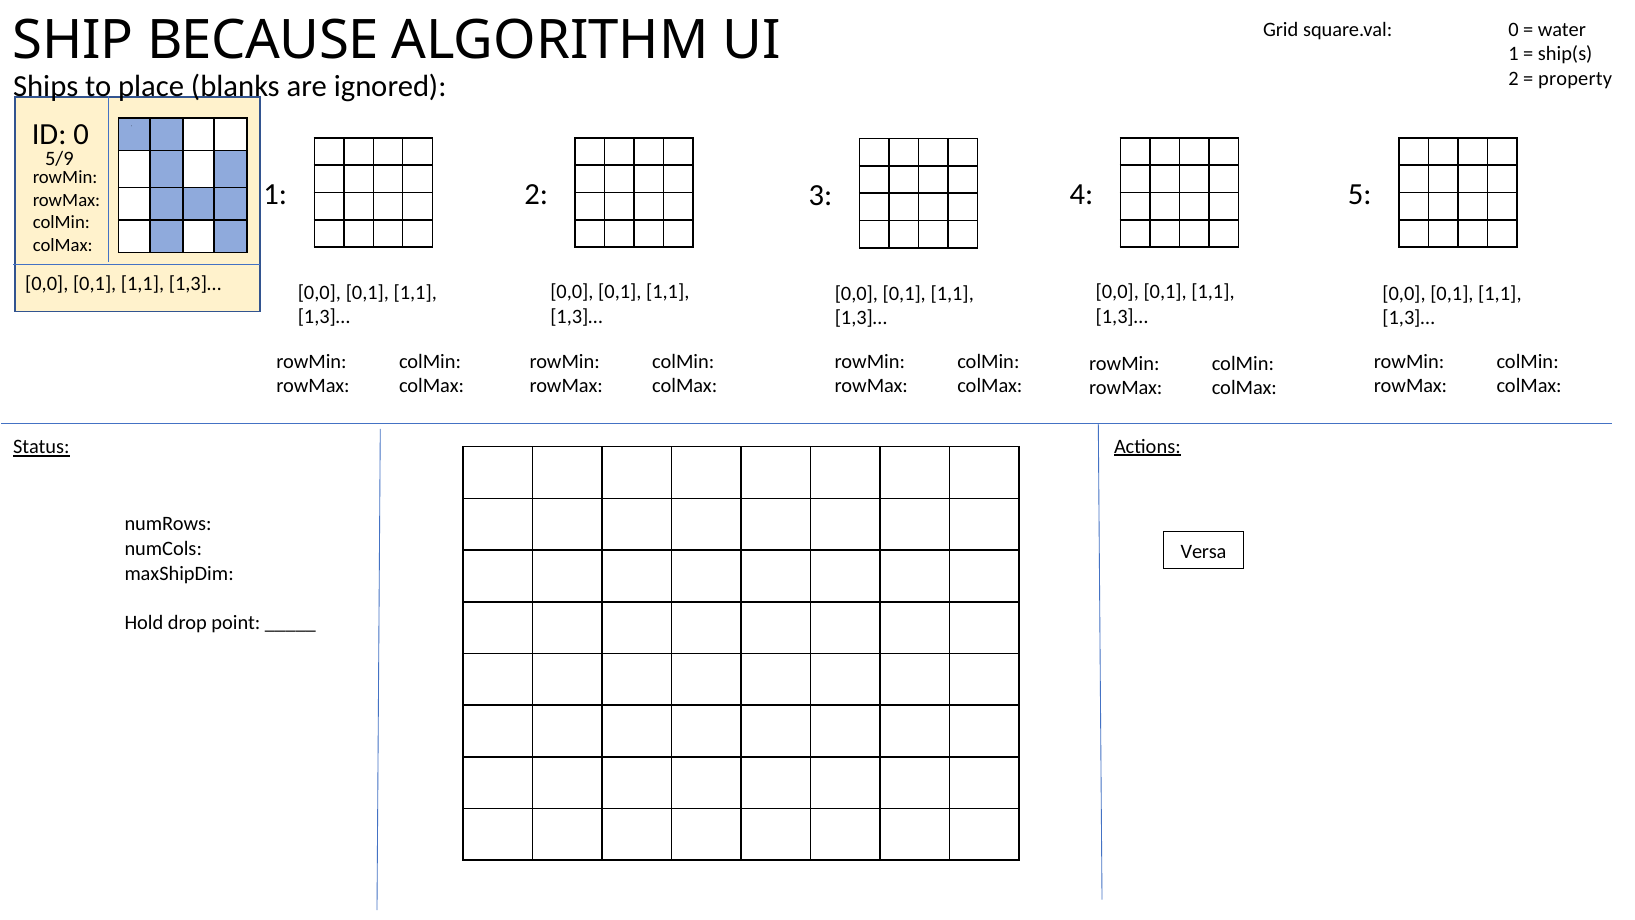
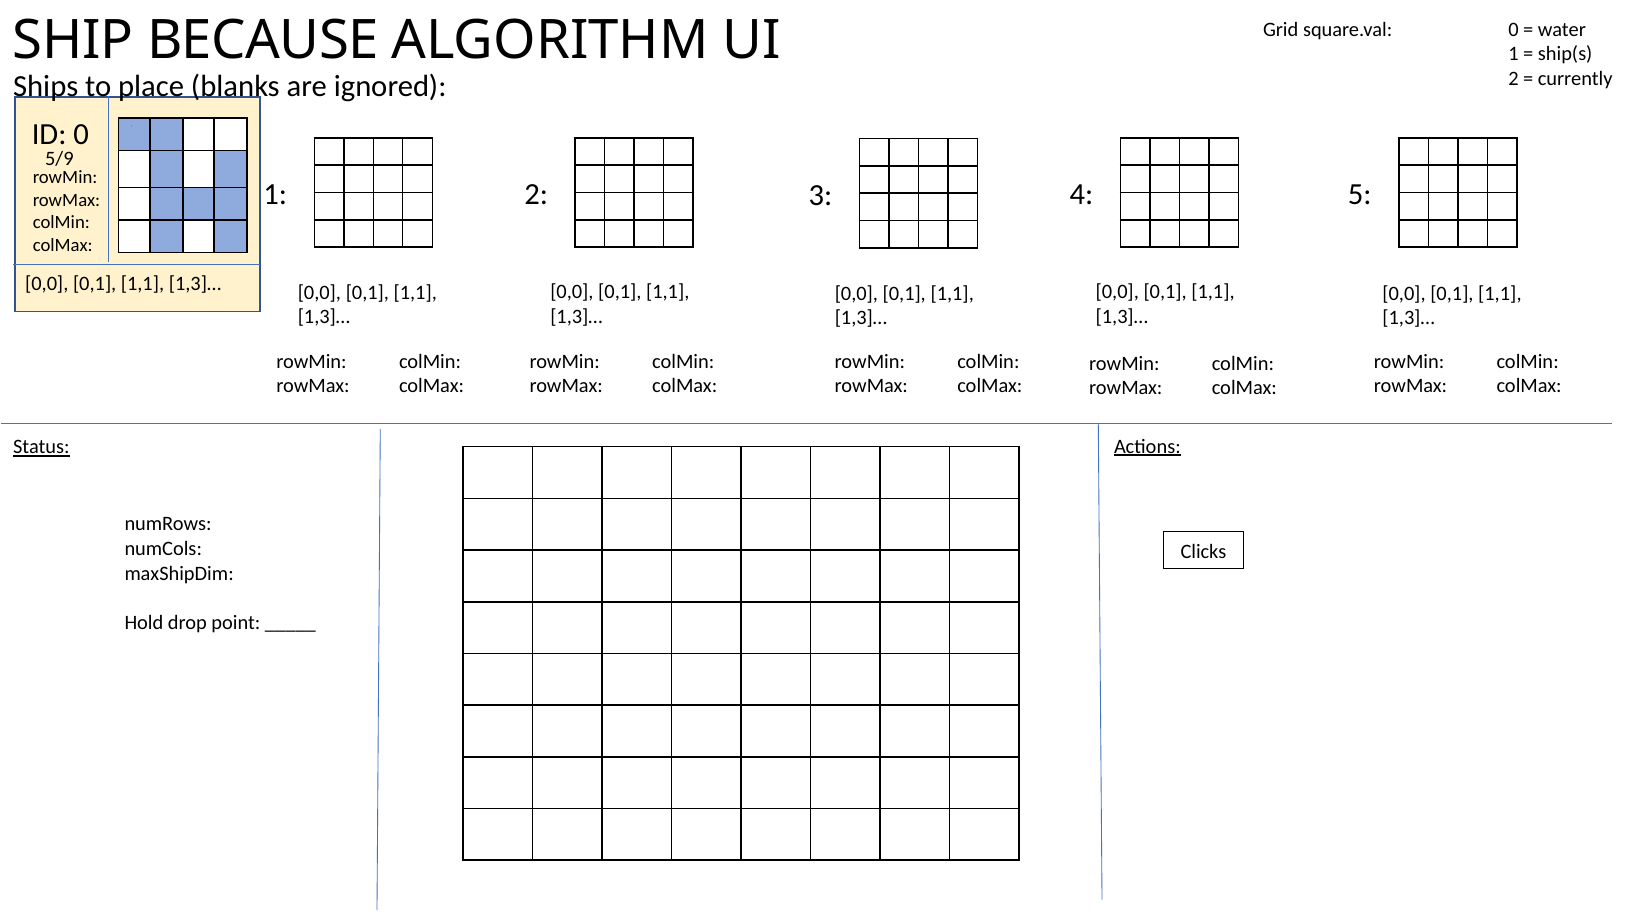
property: property -> currently
Versa: Versa -> Clicks
